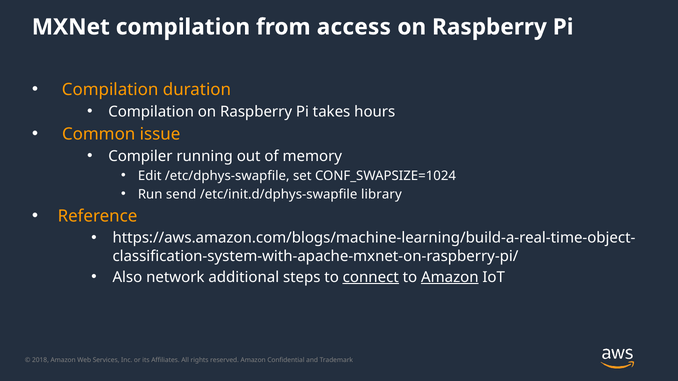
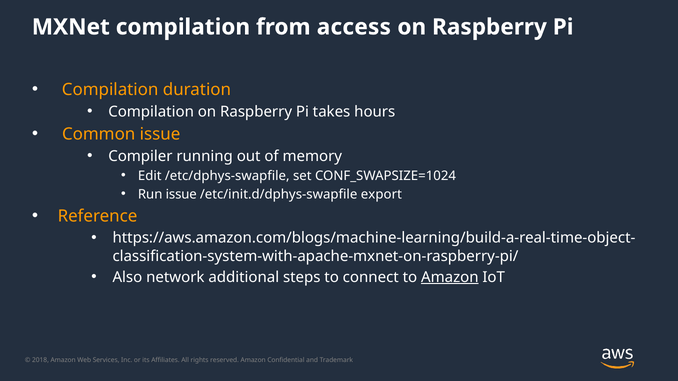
Run send: send -> issue
library: library -> export
connect underline: present -> none
